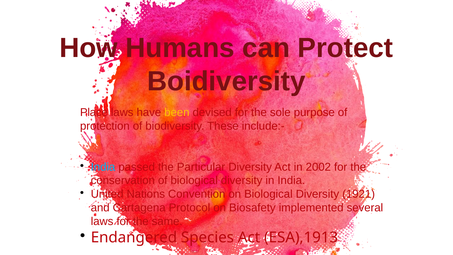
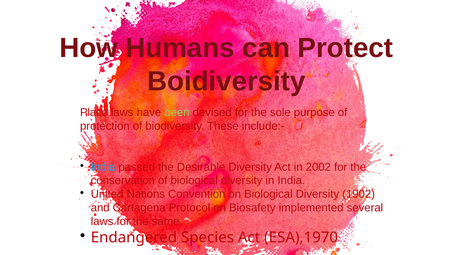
been colour: yellow -> light green
Particular: Particular -> Desirable
1921: 1921 -> 1902
ESA),1913: ESA),1913 -> ESA),1970
